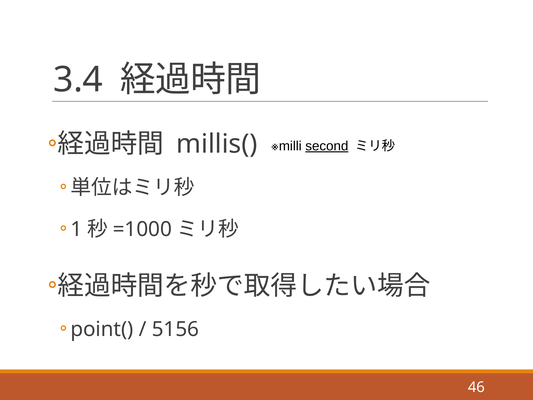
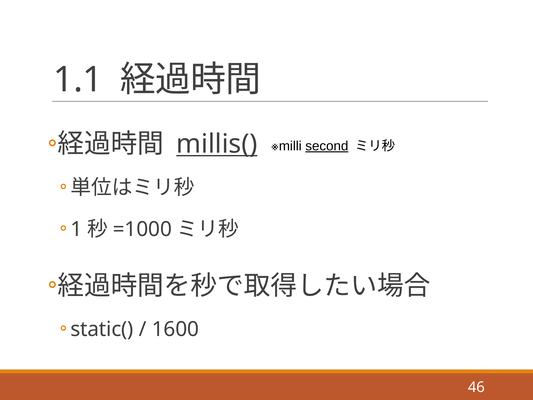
3.4: 3.4 -> 1.1
millis( underline: none -> present
point(: point( -> static(
5156: 5156 -> 1600
